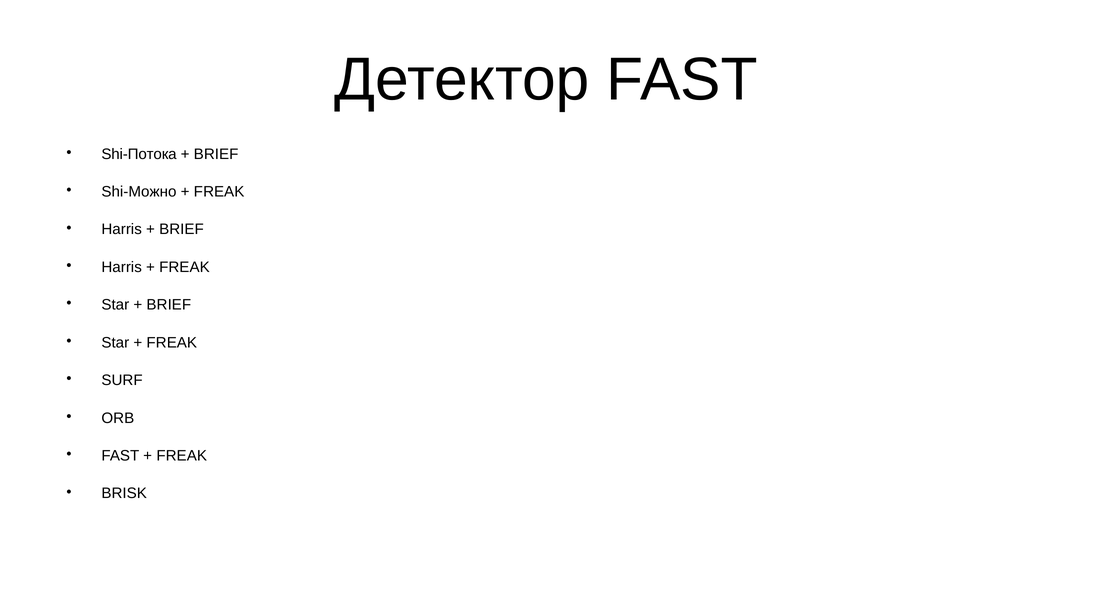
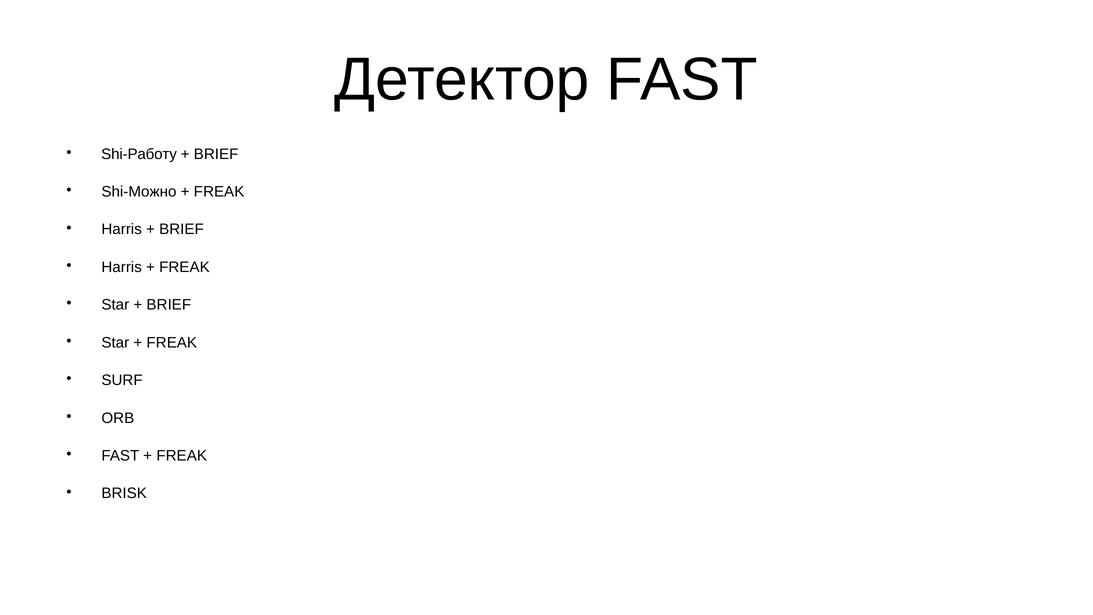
Shi-Потока: Shi-Потока -> Shi-Работу
